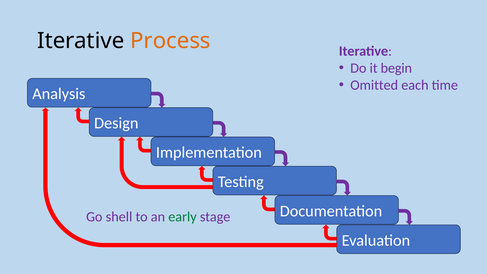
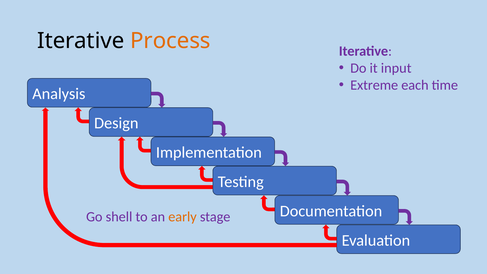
begin: begin -> input
Omitted: Omitted -> Extreme
early colour: green -> orange
